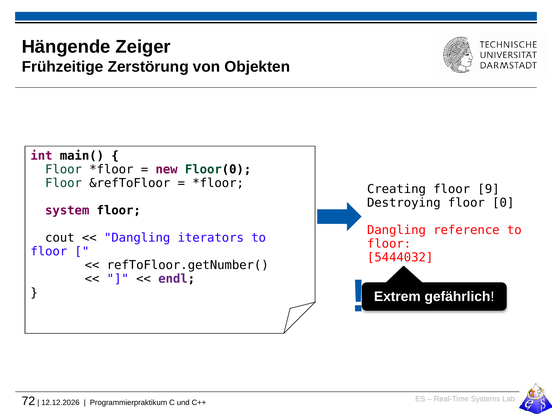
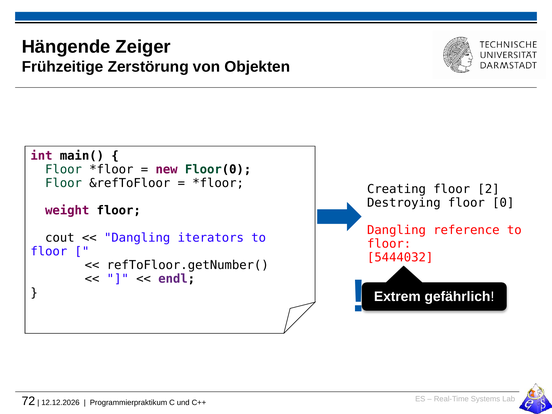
9: 9 -> 2
system: system -> weight
